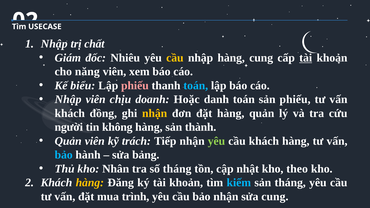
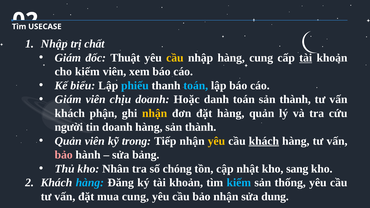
Nhiêu: Nhiêu -> Thuật
cho năng: năng -> kiếm
phiếu at (135, 86) colour: pink -> light blue
Nhập at (68, 99): Nhập -> Giám
phiếu at (295, 99): phiếu -> thành
đồng: đồng -> phận
tin không: không -> doanh
trách: trách -> trong
yêu at (216, 141) colour: light green -> yellow
khách at (264, 141) underline: none -> present
bảo at (64, 155) colour: light blue -> pink
số tháng: tháng -> chóng
theo: theo -> sang
hàng at (90, 183) colour: yellow -> light blue
sản tháng: tháng -> thống
mua trình: trình -> cung
sửa cung: cung -> dung
